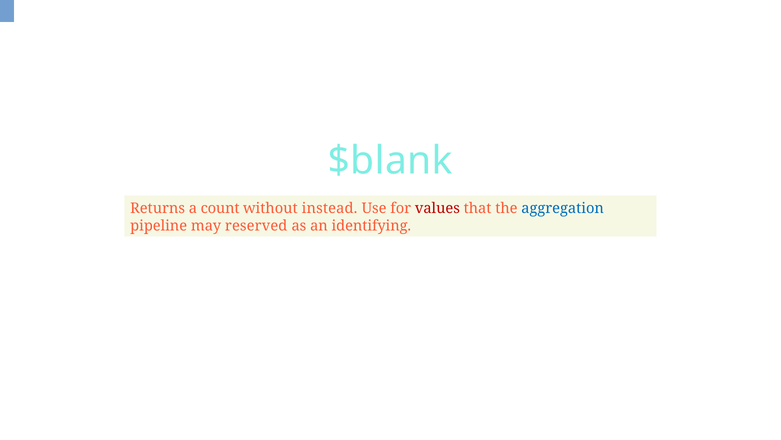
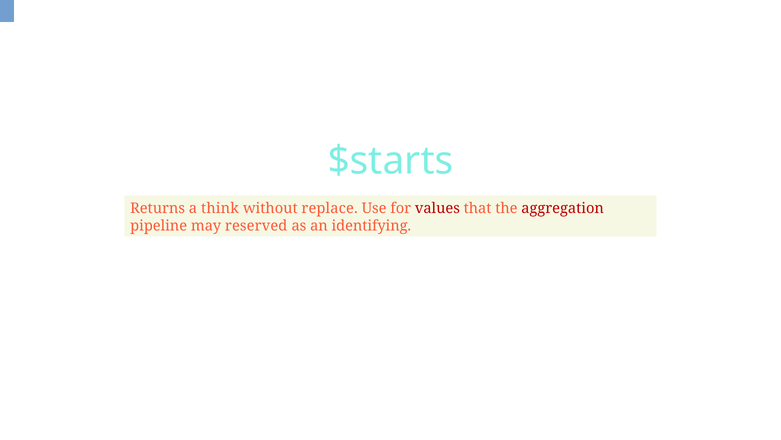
$blank: $blank -> $starts
count: count -> think
instead: instead -> replace
aggregation colour: blue -> red
